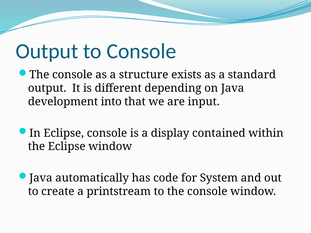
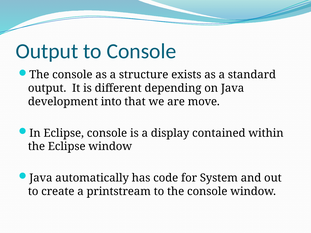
input: input -> move
